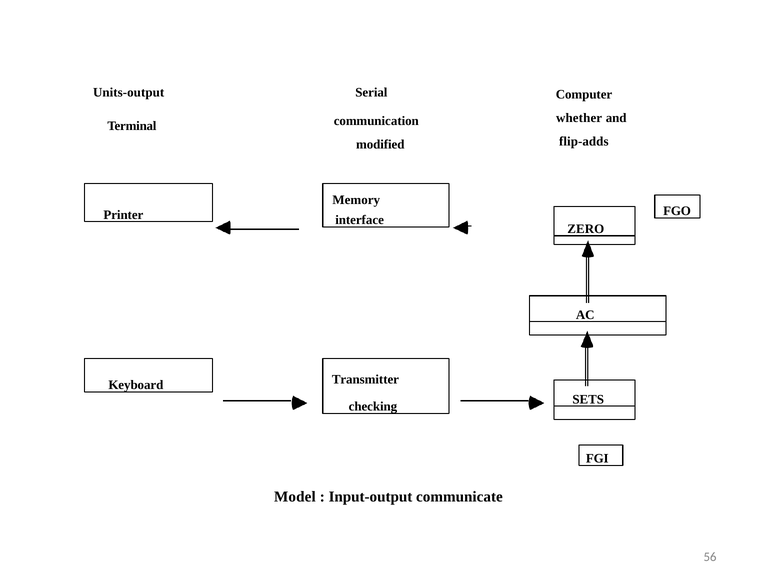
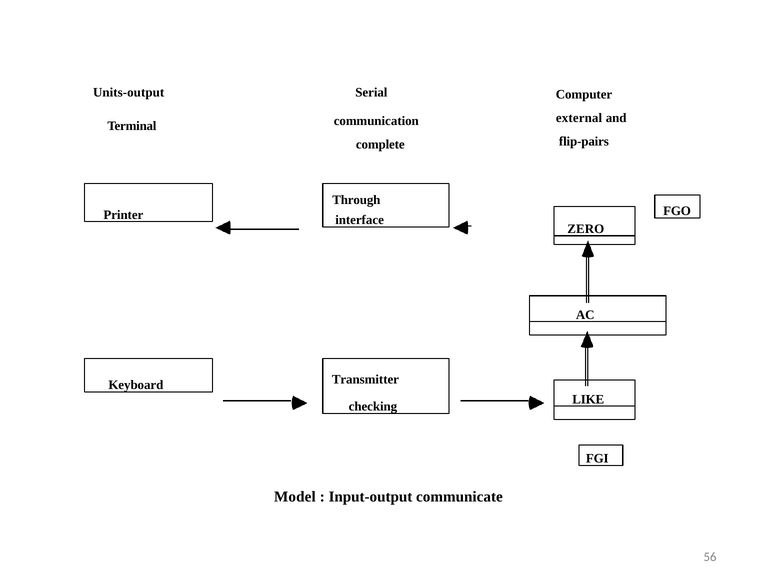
whether: whether -> external
flip-adds: flip-adds -> flip-pairs
modified: modified -> complete
Memory: Memory -> Through
SETS: SETS -> LIKE
